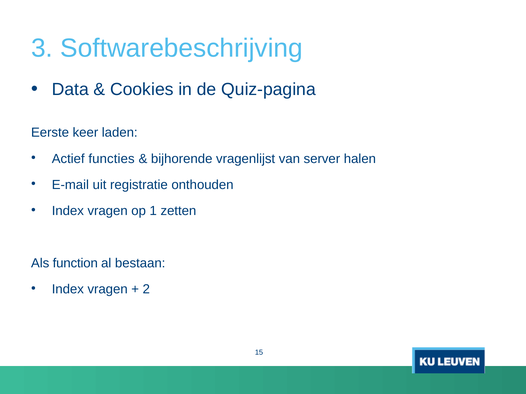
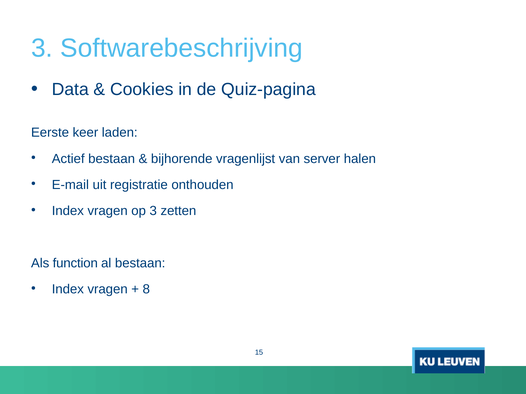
Actief functies: functies -> bestaan
op 1: 1 -> 3
2: 2 -> 8
